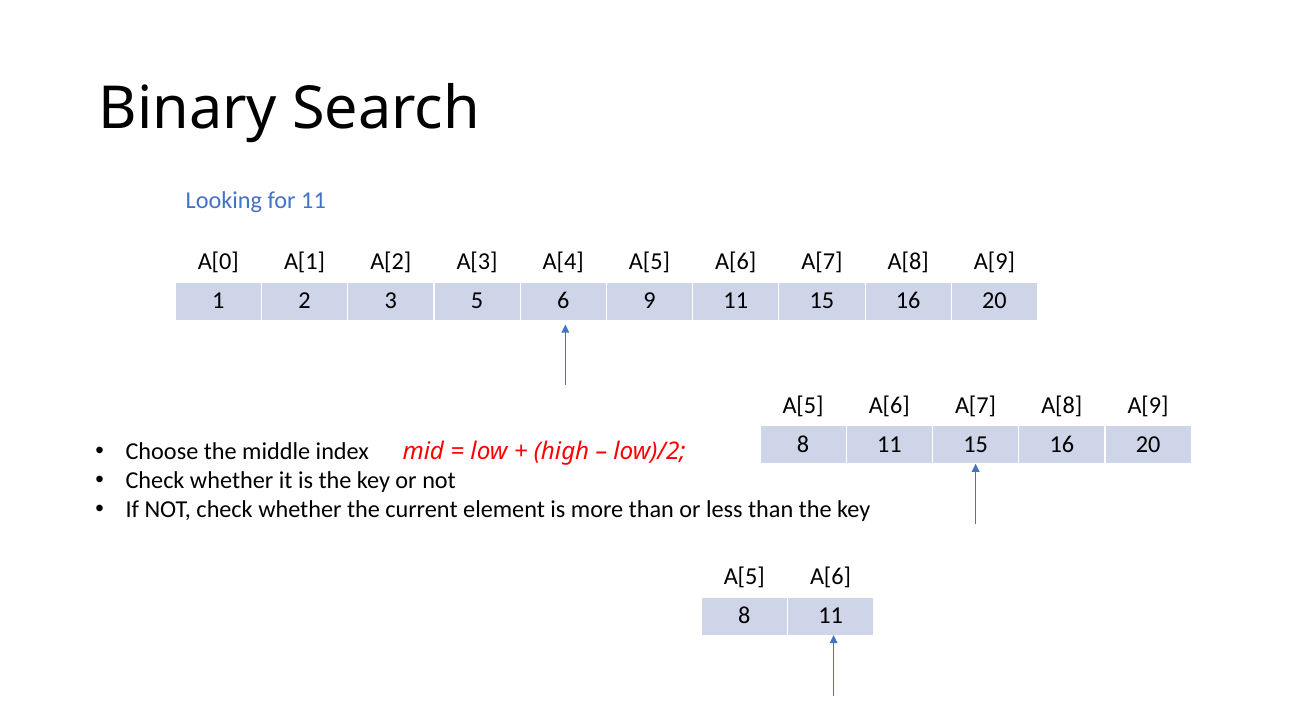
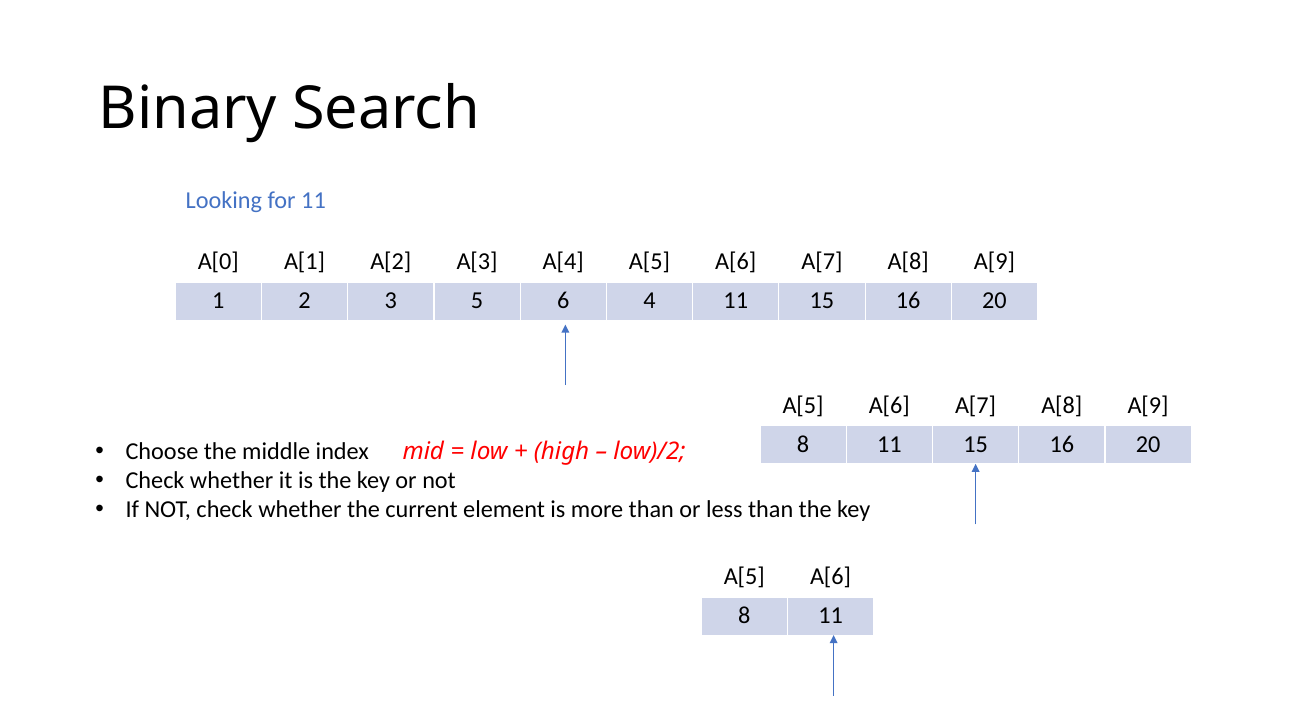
9: 9 -> 4
